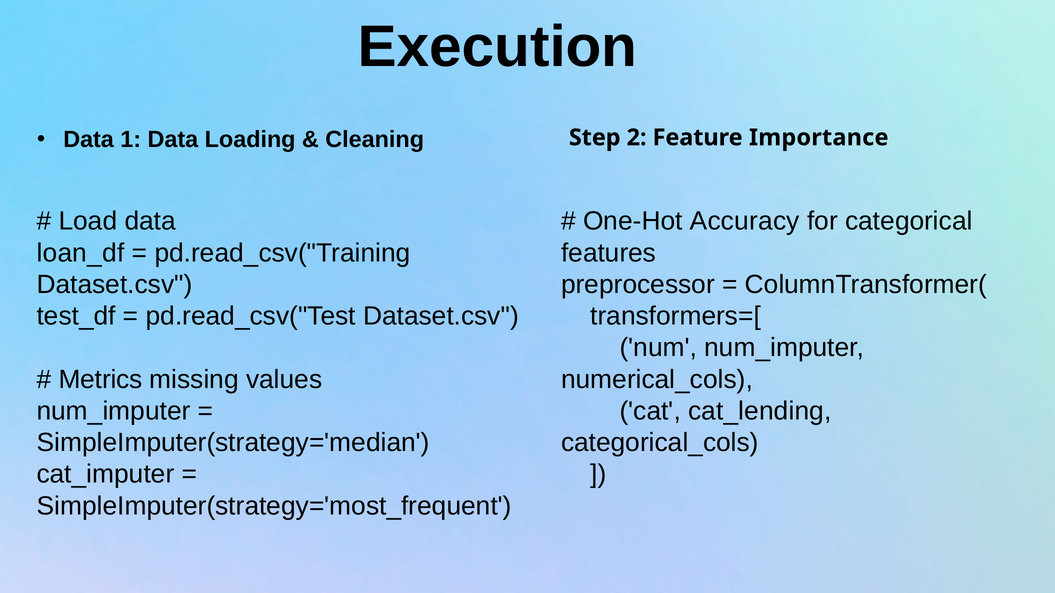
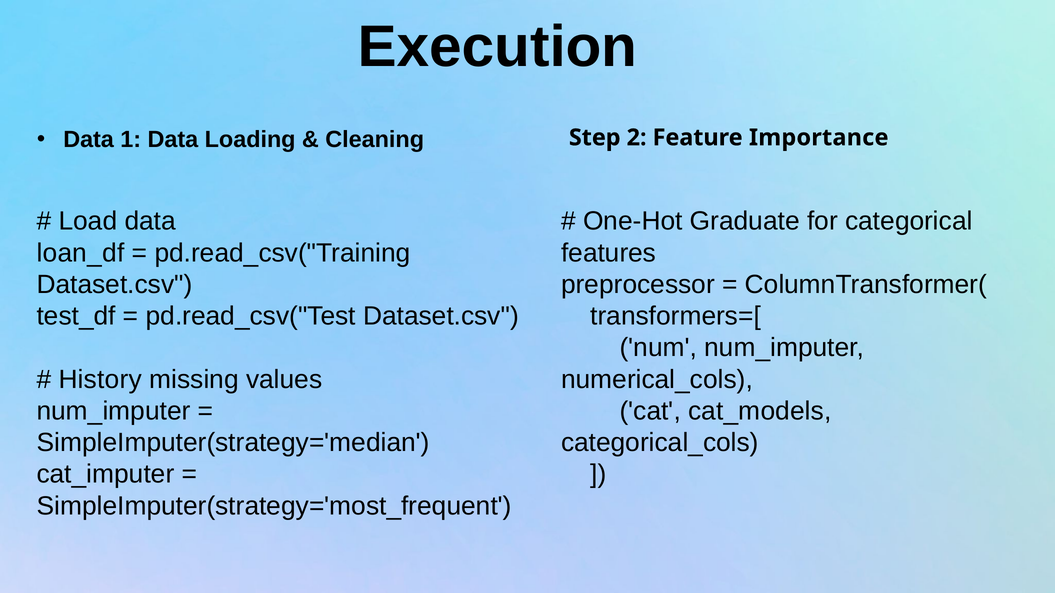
Accuracy: Accuracy -> Graduate
Metrics: Metrics -> History
cat_lending: cat_lending -> cat_models
